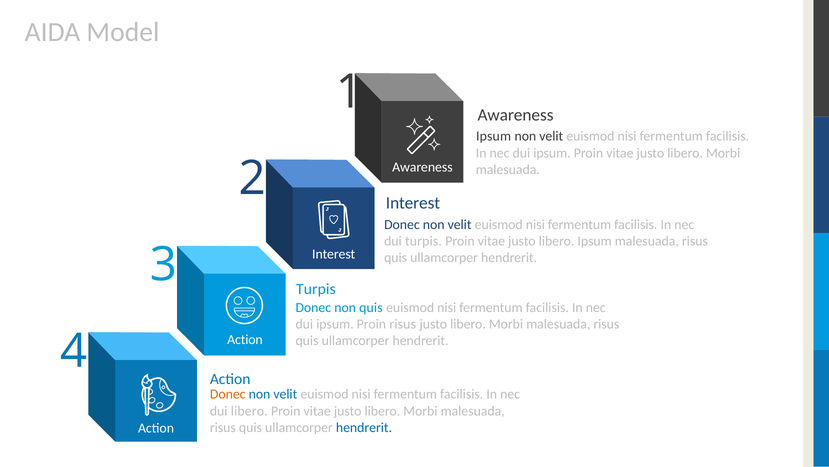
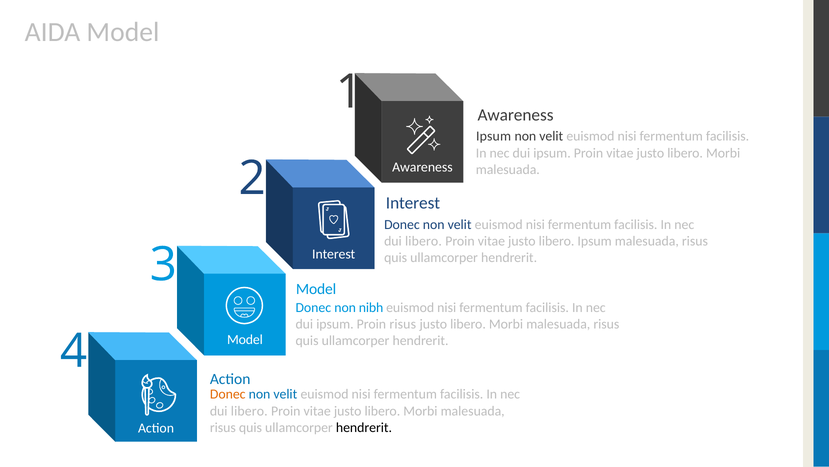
turpis at (423, 241): turpis -> libero
Turpis at (316, 289): Turpis -> Model
non quis: quis -> nibh
Action at (245, 339): Action -> Model
hendrerit at (364, 427) colour: blue -> black
